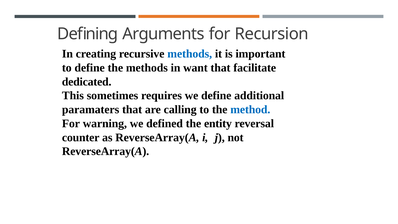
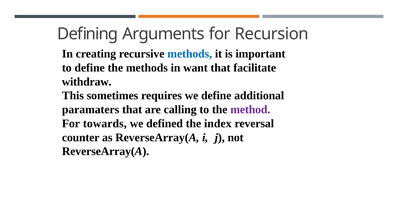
dedicated: dedicated -> withdraw
method colour: blue -> purple
warning: warning -> towards
entity: entity -> index
